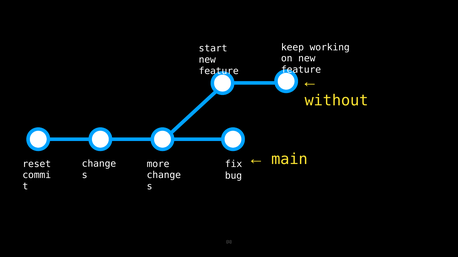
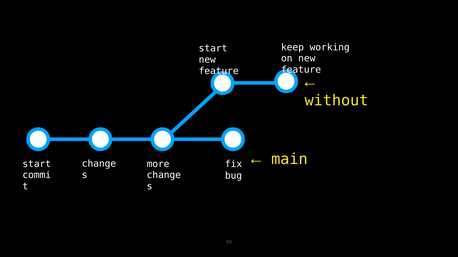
reset at (37, 164): reset -> start
